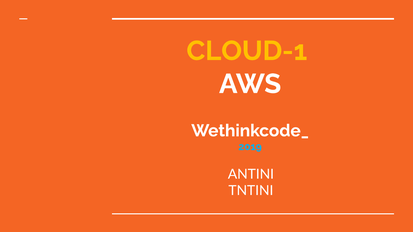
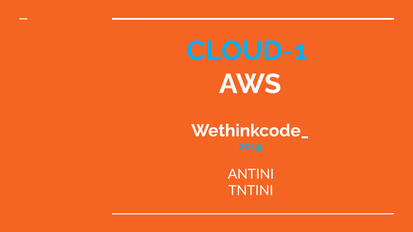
CLOUD-1 colour: yellow -> light blue
